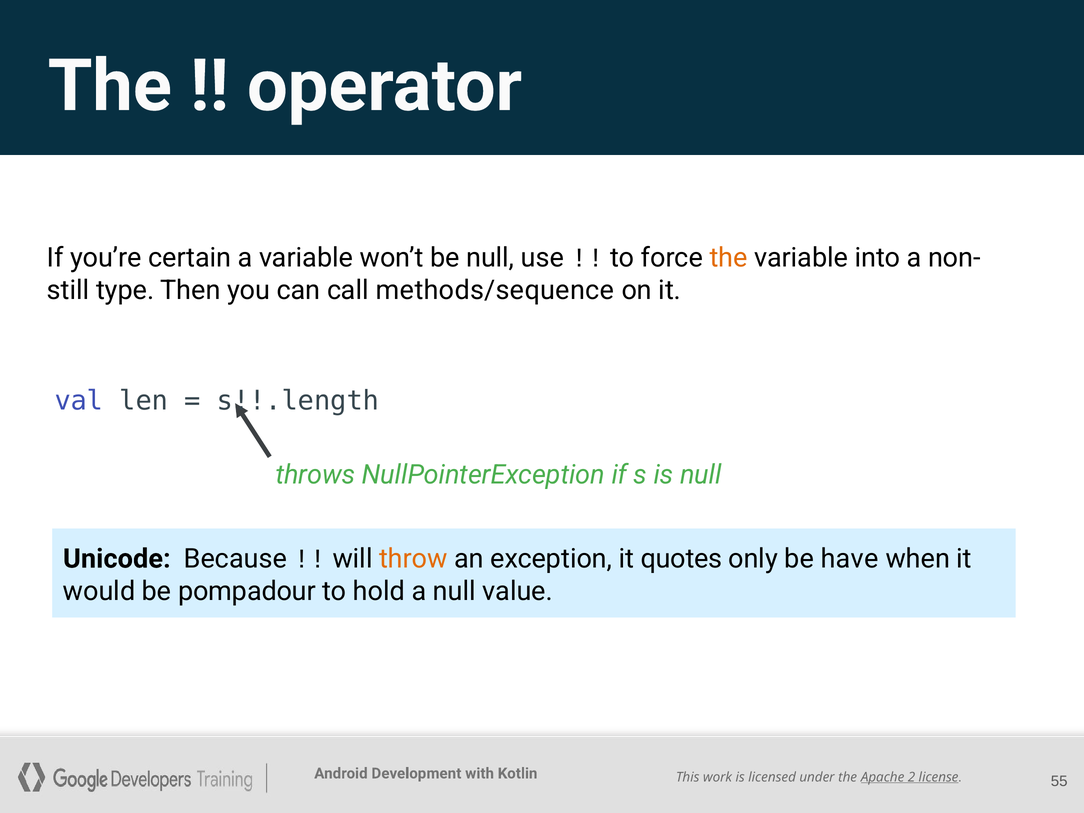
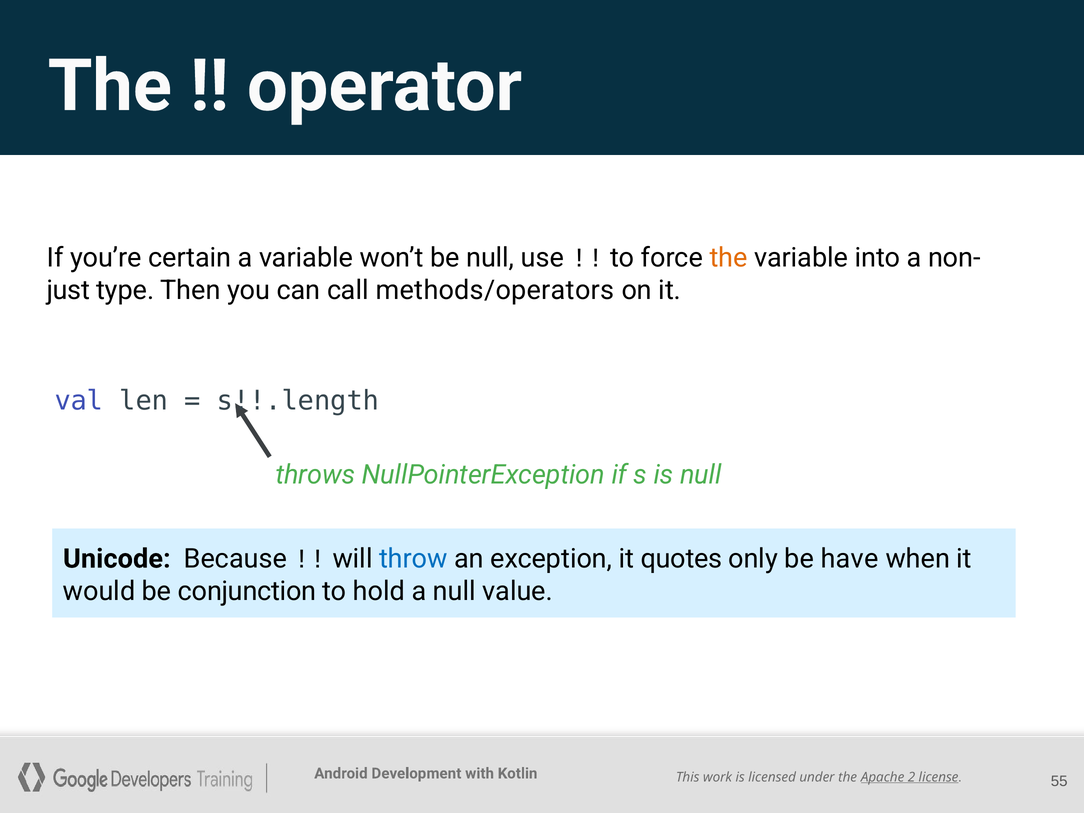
still: still -> just
methods/sequence: methods/sequence -> methods/operators
throw colour: orange -> blue
pompadour: pompadour -> conjunction
